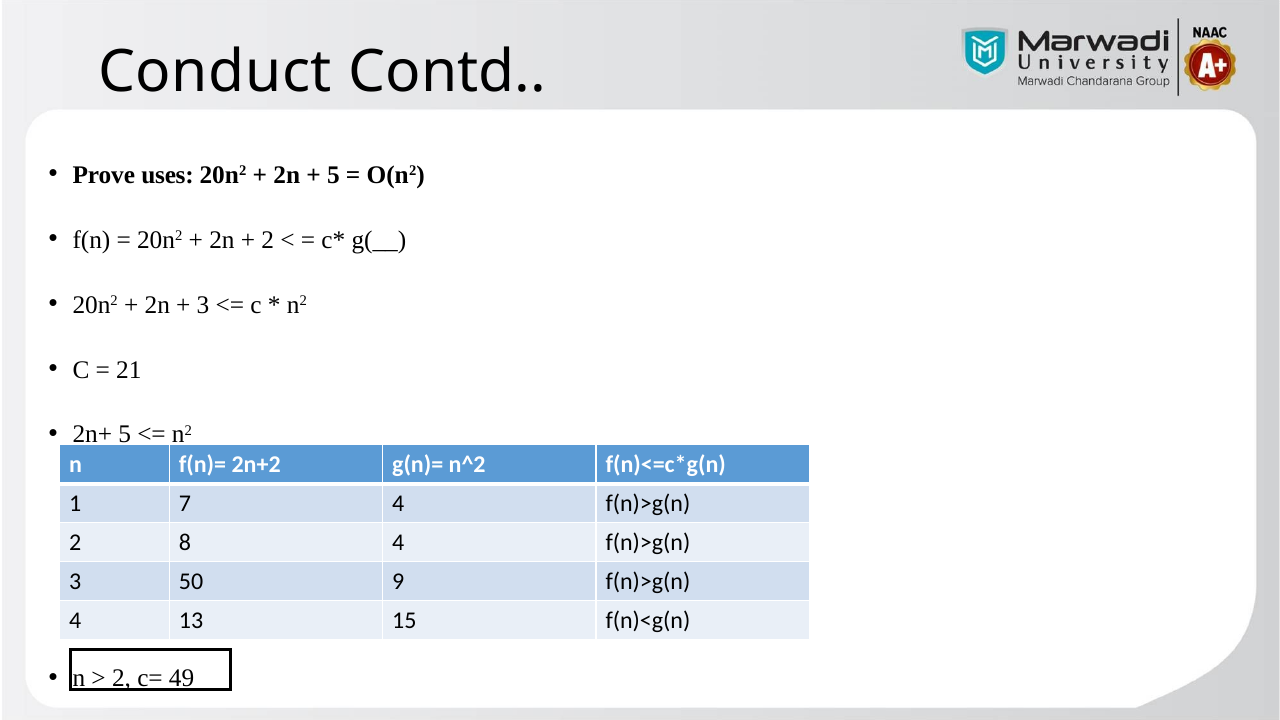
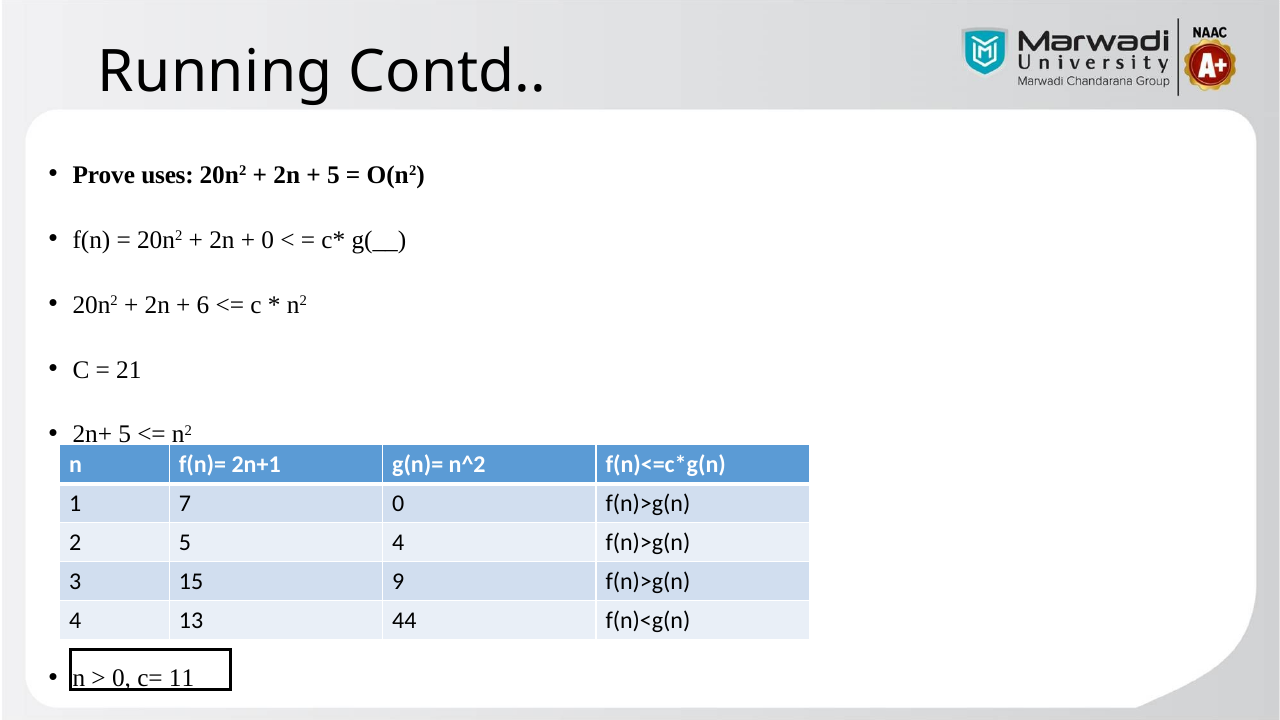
Conduct: Conduct -> Running
2 at (268, 240): 2 -> 0
3 at (203, 305): 3 -> 6
2n+2: 2n+2 -> 2n+1
7 4: 4 -> 0
2 8: 8 -> 5
50: 50 -> 15
15: 15 -> 44
2 at (122, 678): 2 -> 0
49: 49 -> 11
